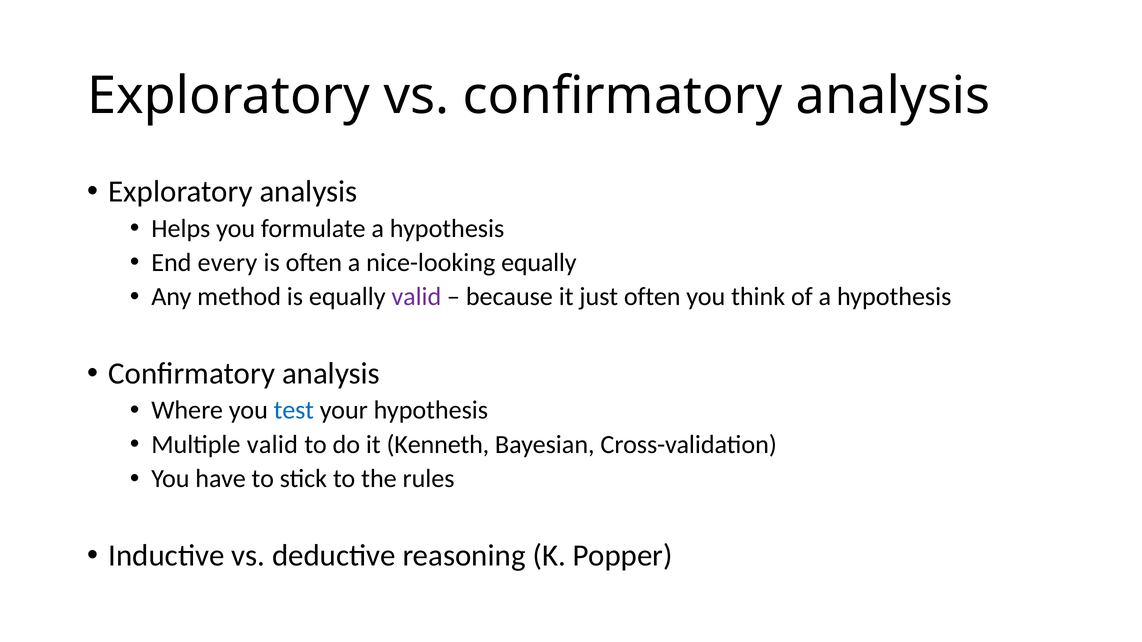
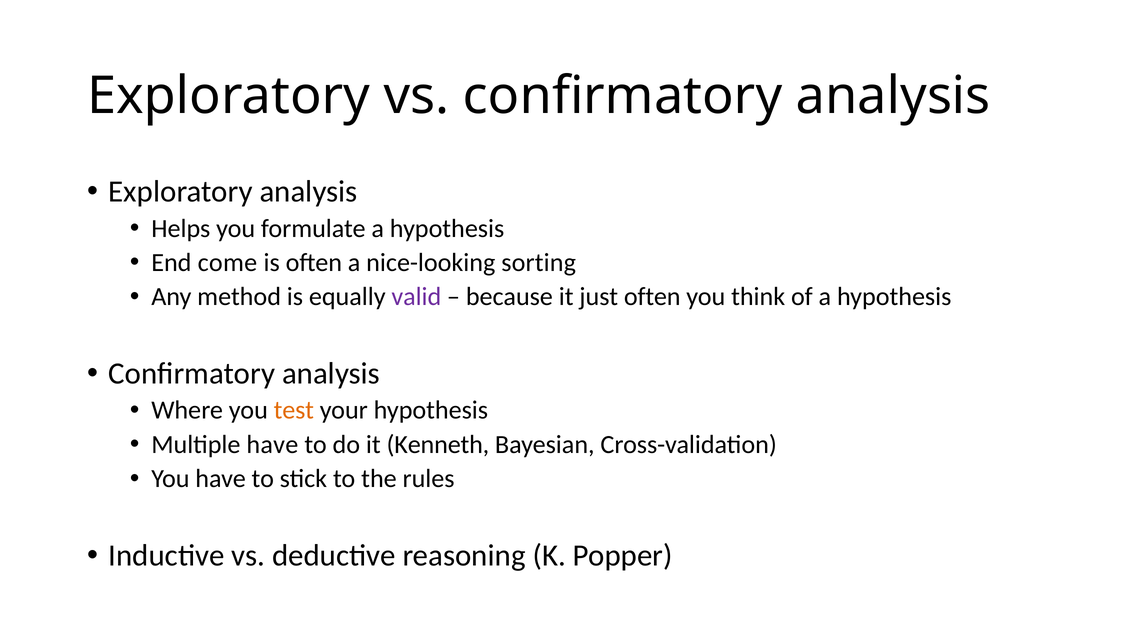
every: every -> come
nice-looking equally: equally -> sorting
test colour: blue -> orange
Multiple valid: valid -> have
